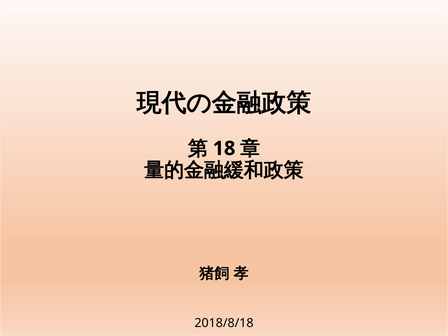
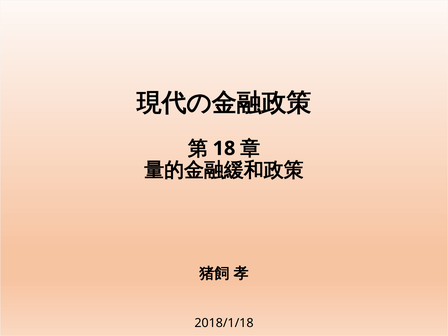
2018/8/18: 2018/8/18 -> 2018/1/18
